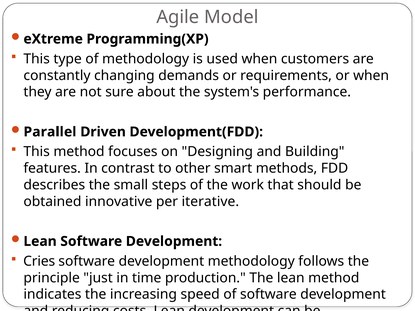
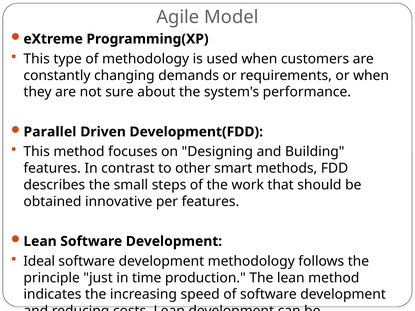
per iterative: iterative -> features
Cries: Cries -> Ideal
